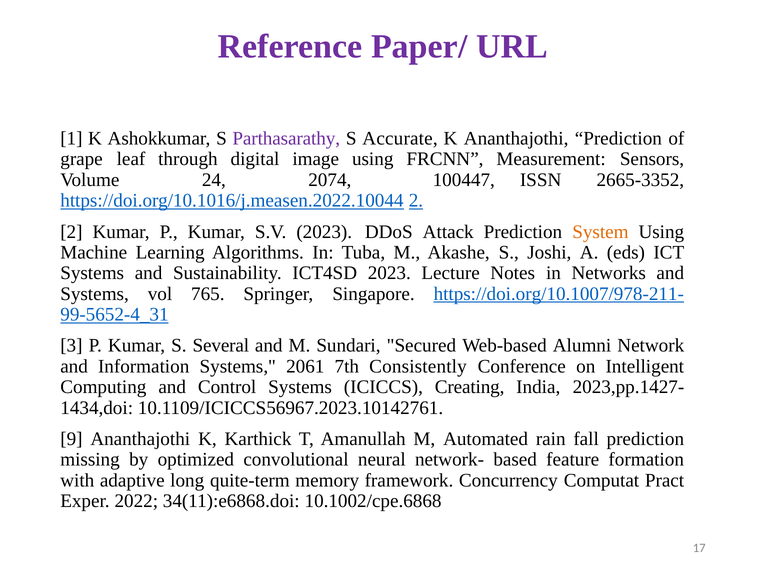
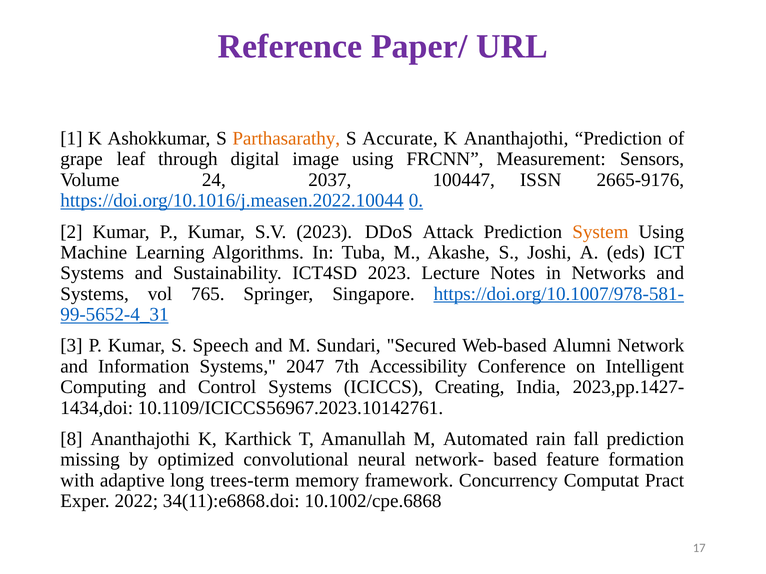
Parthasarathy colour: purple -> orange
2074: 2074 -> 2037
2665-3352: 2665-3352 -> 2665-9176
https://doi.org/10.1016/j.measen.2022.10044 2: 2 -> 0
https://doi.org/10.1007/978-211-: https://doi.org/10.1007/978-211- -> https://doi.org/10.1007/978-581-
Several: Several -> Speech
2061: 2061 -> 2047
Consistently: Consistently -> Accessibility
9: 9 -> 8
quite-term: quite-term -> trees-term
